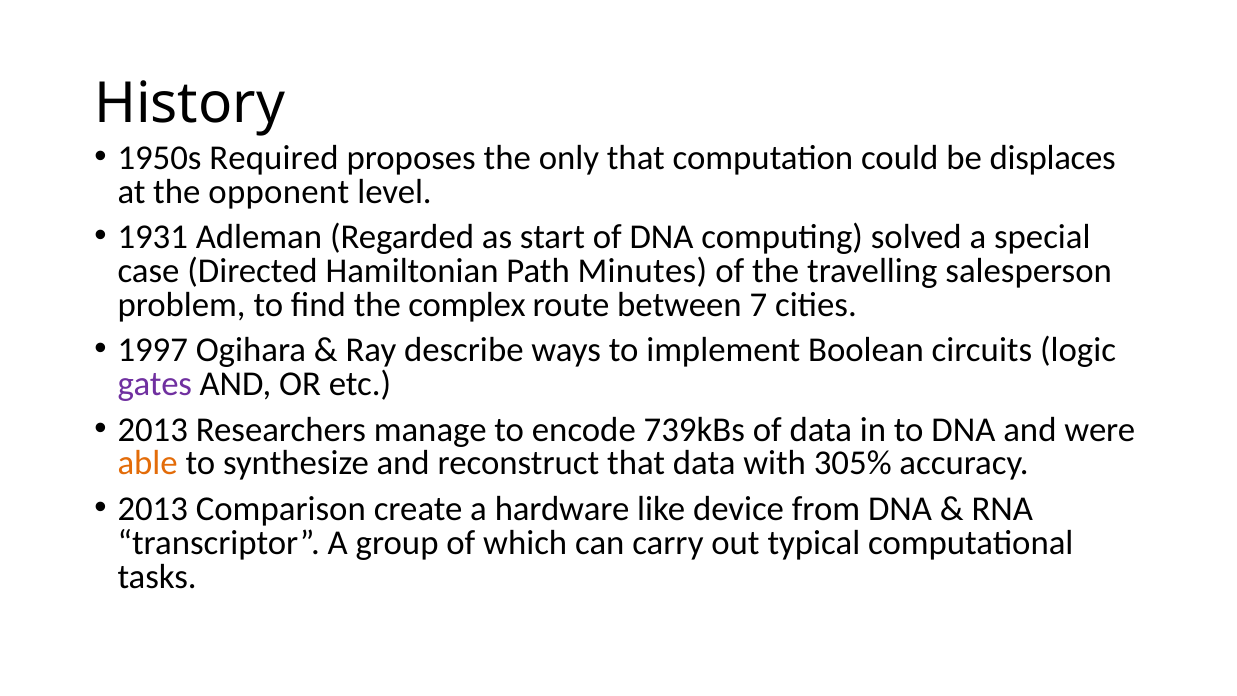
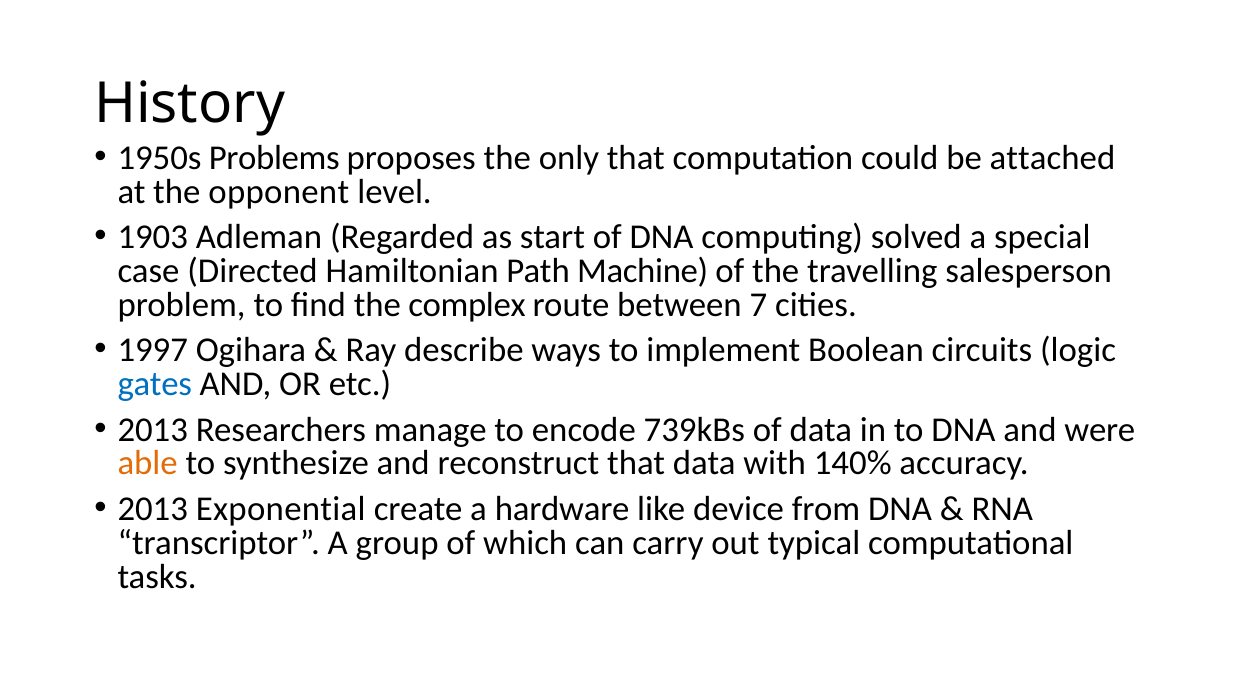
Required: Required -> Problems
displaces: displaces -> attached
1931: 1931 -> 1903
Minutes: Minutes -> Machine
gates colour: purple -> blue
305%: 305% -> 140%
Comparison: Comparison -> Exponential
